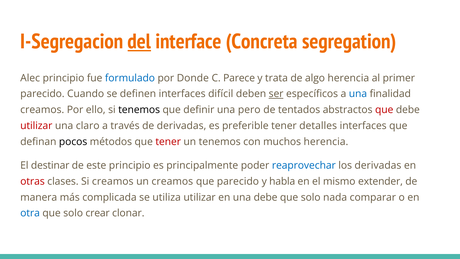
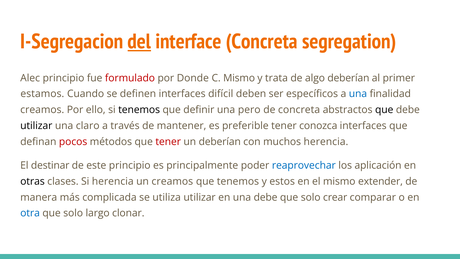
formulado colour: blue -> red
C Parece: Parece -> Mismo
algo herencia: herencia -> deberían
parecido at (42, 94): parecido -> estamos
ser underline: present -> none
de tentados: tentados -> concreta
que at (384, 110) colour: red -> black
utilizar at (36, 126) colour: red -> black
de derivadas: derivadas -> mantener
detalles: detalles -> conozca
pocos colour: black -> red
un tenemos: tenemos -> deberían
los derivadas: derivadas -> aplicación
otras colour: red -> black
Si creamos: creamos -> herencia
que parecido: parecido -> tenemos
habla: habla -> estos
nada: nada -> crear
crear: crear -> largo
